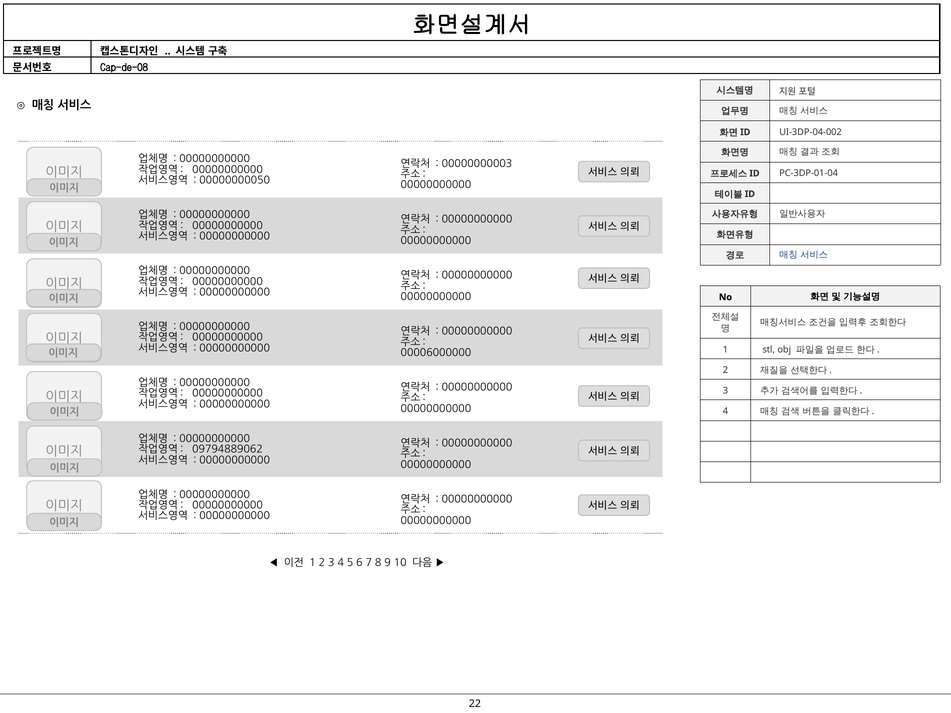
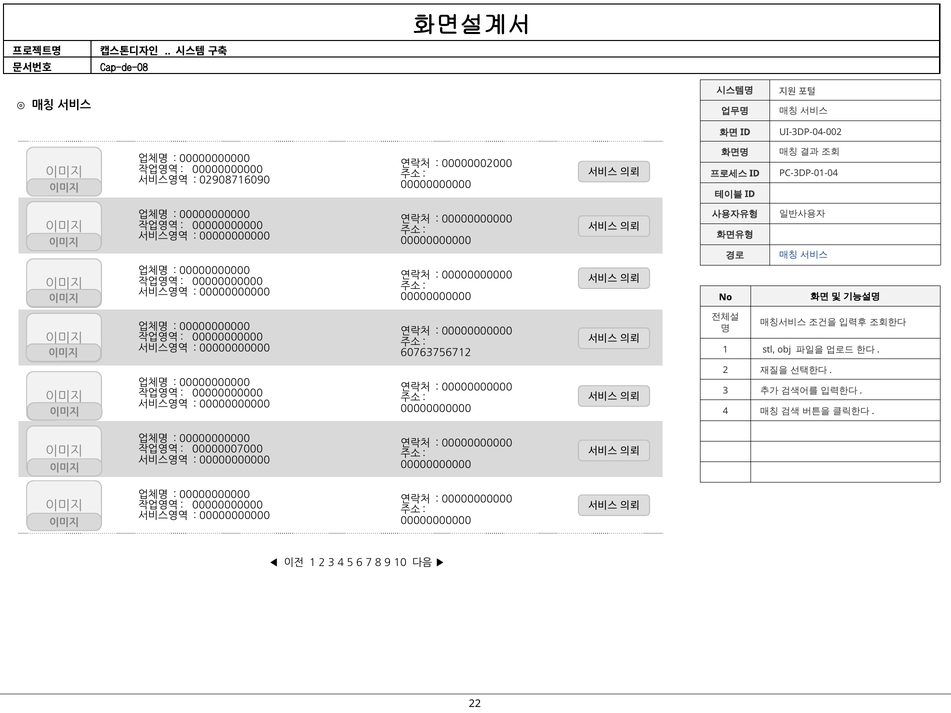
00000000003: 00000000003 -> 00000002000
00000000050: 00000000050 -> 02908716090
00006000000: 00006000000 -> 60763756712
09794889062: 09794889062 -> 00000007000
